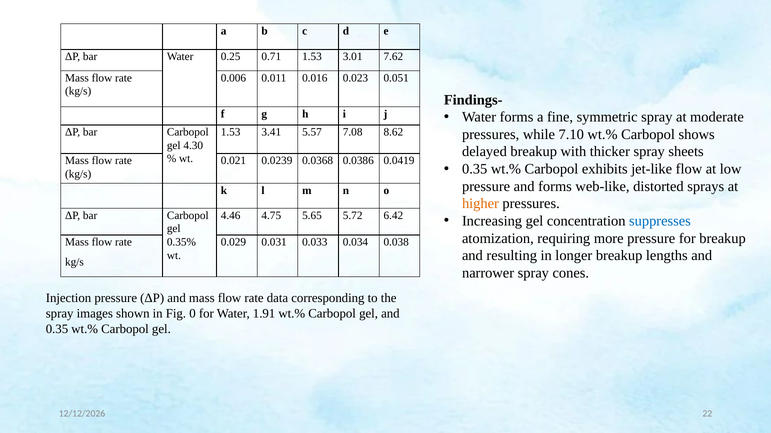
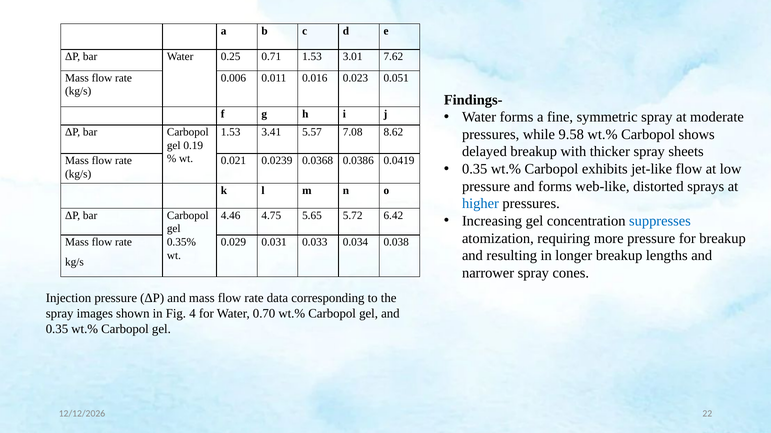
7.10: 7.10 -> 9.58
4.30: 4.30 -> 0.19
higher colour: orange -> blue
0: 0 -> 4
1.91: 1.91 -> 0.70
